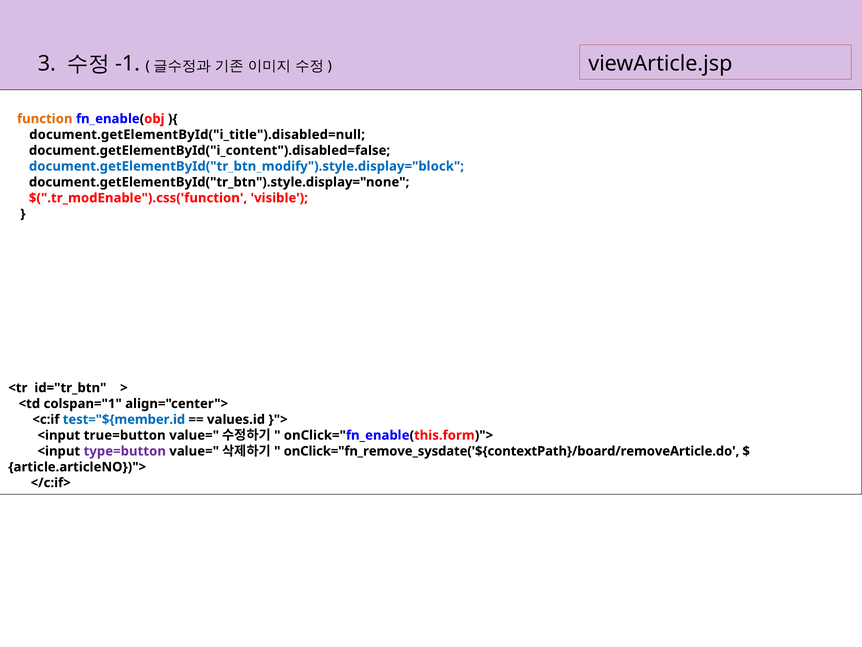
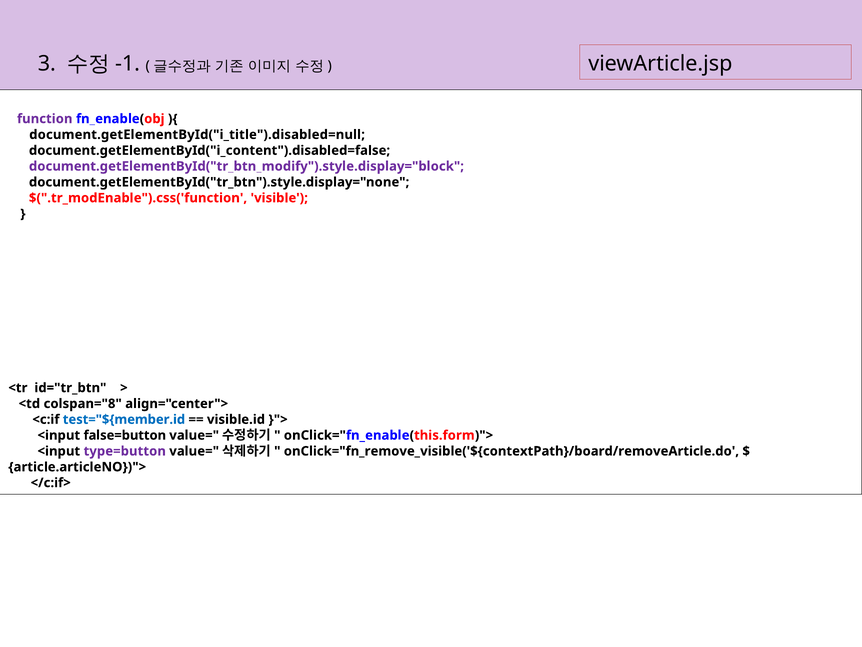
function colour: orange -> purple
document.getElementById("tr_btn_modify").style.display="block colour: blue -> purple
colspan="1: colspan="1 -> colspan="8
values.id: values.id -> visible.id
true=button: true=button -> false=button
onClick="fn_remove_sysdate('${contextPath}/board/removeArticle.do: onClick="fn_remove_sysdate('${contextPath}/board/removeArticle.do -> onClick="fn_remove_visible('${contextPath}/board/removeArticle.do
